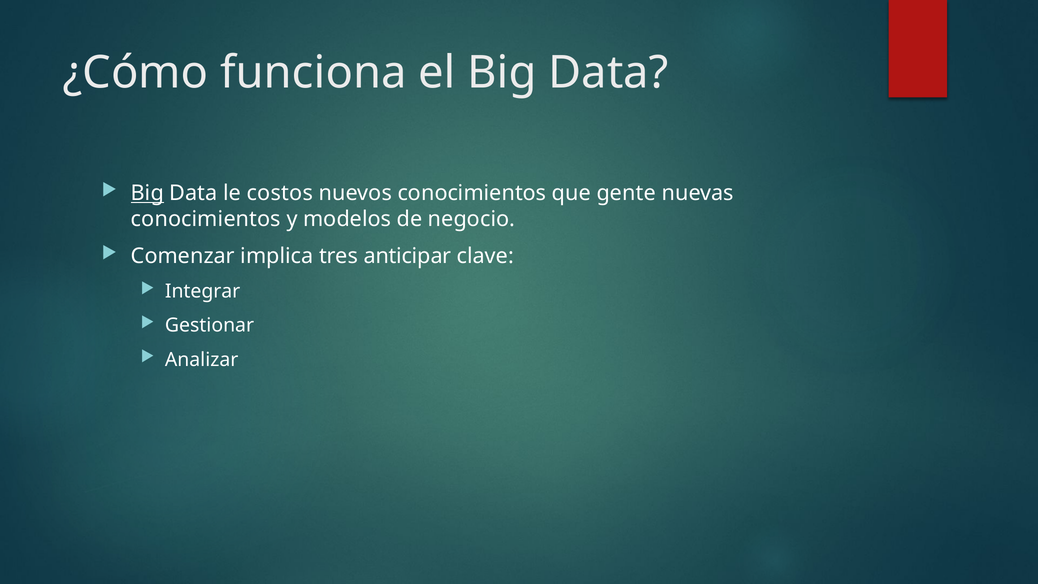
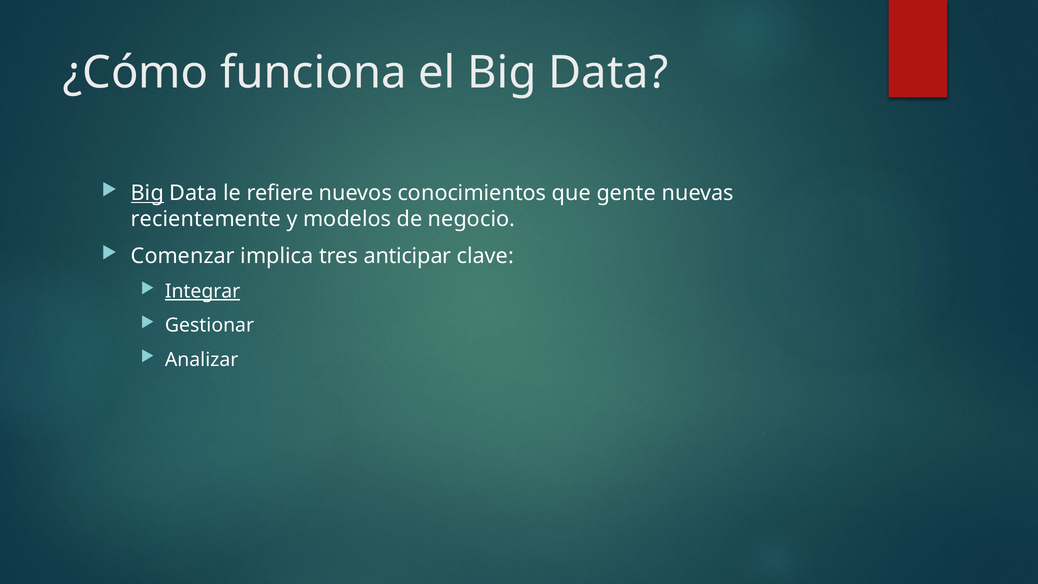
costos: costos -> refiere
conocimientos at (206, 219): conocimientos -> recientemente
Integrar underline: none -> present
